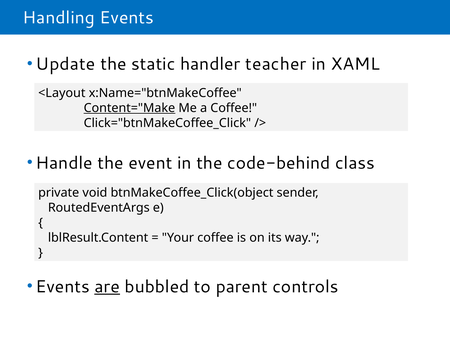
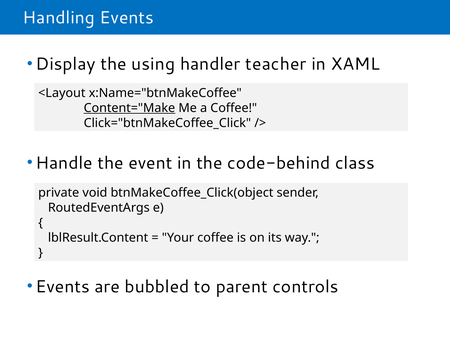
Update: Update -> Display
static: static -> using
are underline: present -> none
